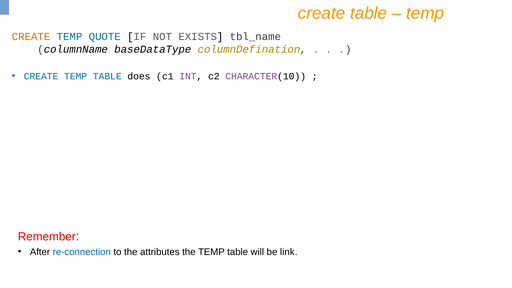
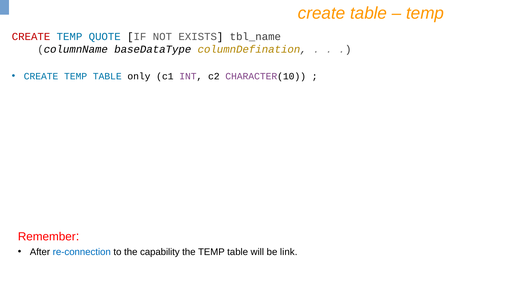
CREATE at (31, 36) colour: orange -> red
does: does -> only
attributes: attributes -> capability
